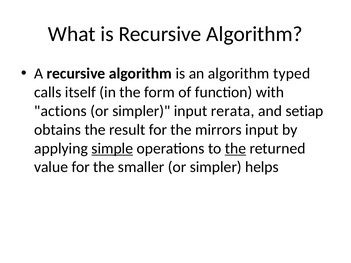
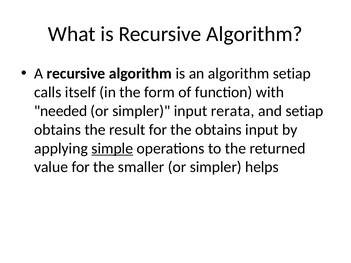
algorithm typed: typed -> setiap
actions: actions -> needed
the mirrors: mirrors -> obtains
the at (235, 149) underline: present -> none
